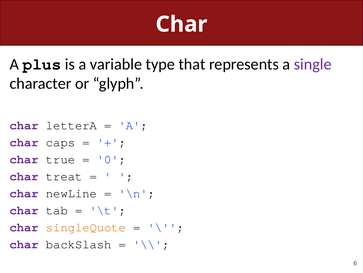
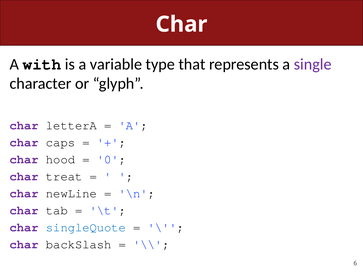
plus: plus -> with
true: true -> hood
singleQuote colour: orange -> blue
